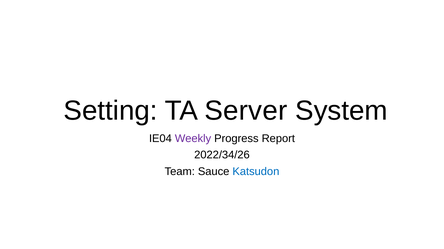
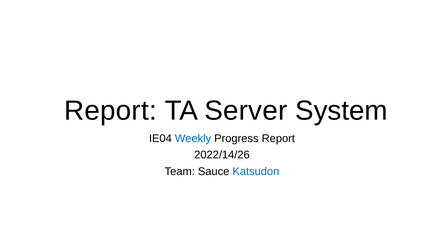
Setting at (111, 111): Setting -> Report
Weekly colour: purple -> blue
2022/34/26: 2022/34/26 -> 2022/14/26
